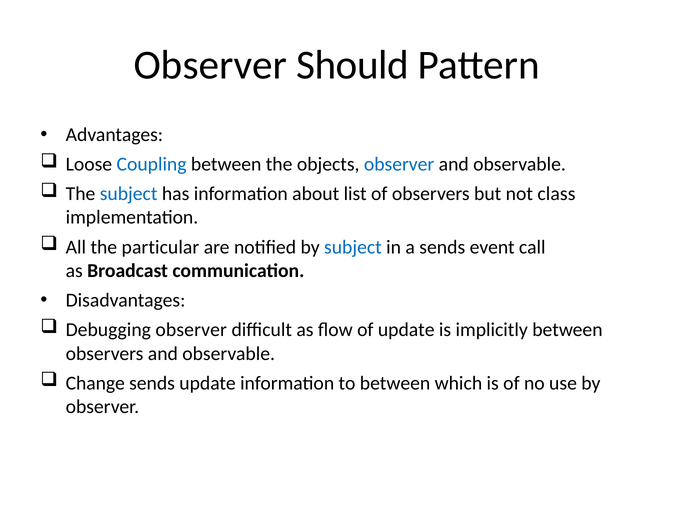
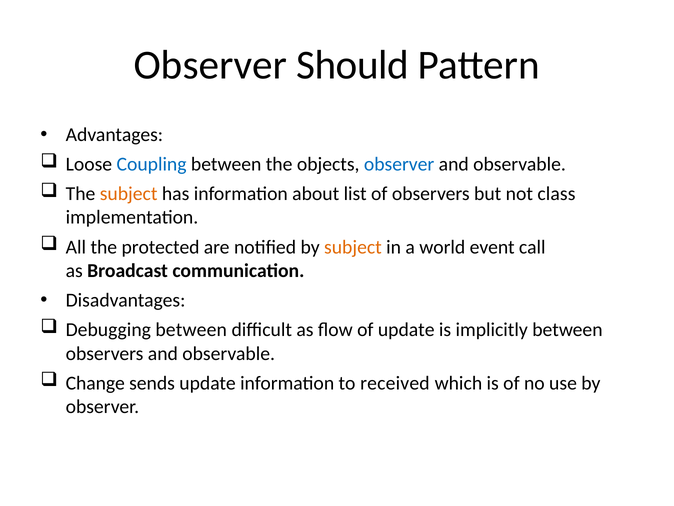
subject at (129, 194) colour: blue -> orange
particular: particular -> protected
subject at (353, 247) colour: blue -> orange
a sends: sends -> world
Debugging observer: observer -> between
to between: between -> received
